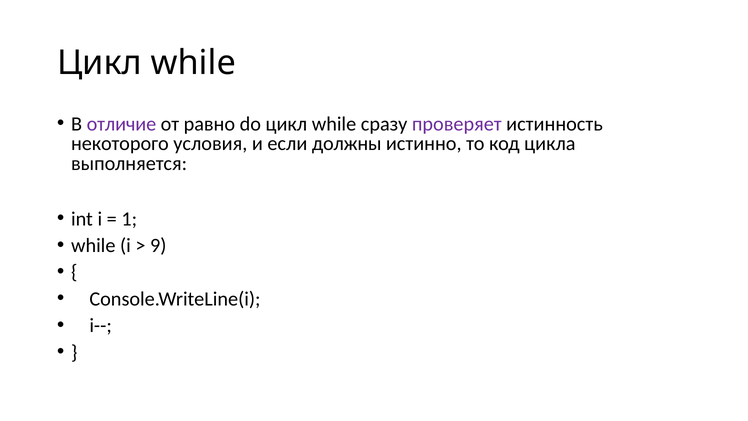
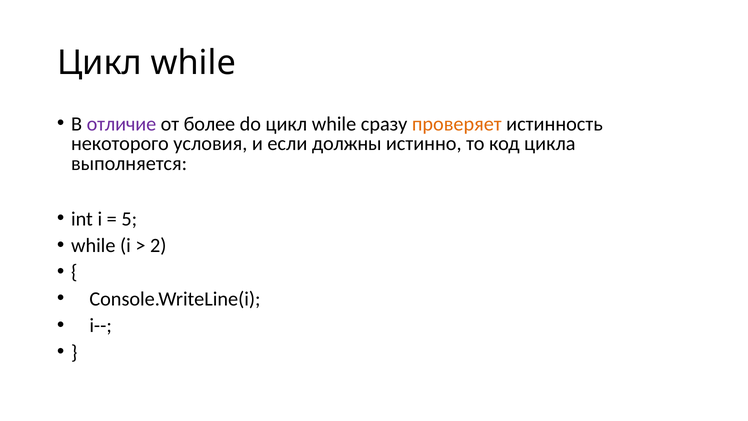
равно: равно -> более
проверяет colour: purple -> orange
1: 1 -> 5
9: 9 -> 2
